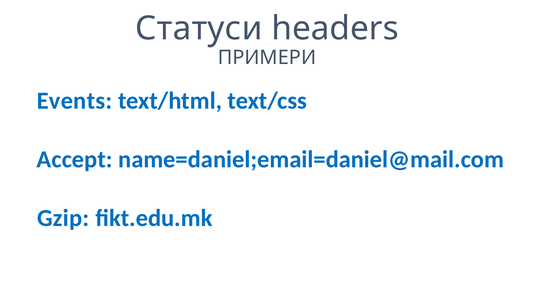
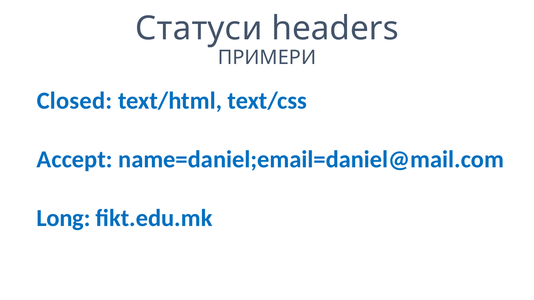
Events: Events -> Closed
Gzip: Gzip -> Long
